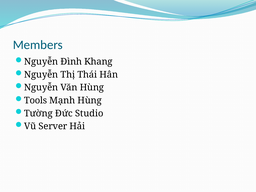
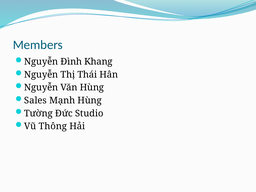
Tools: Tools -> Sales
Server: Server -> Thông
